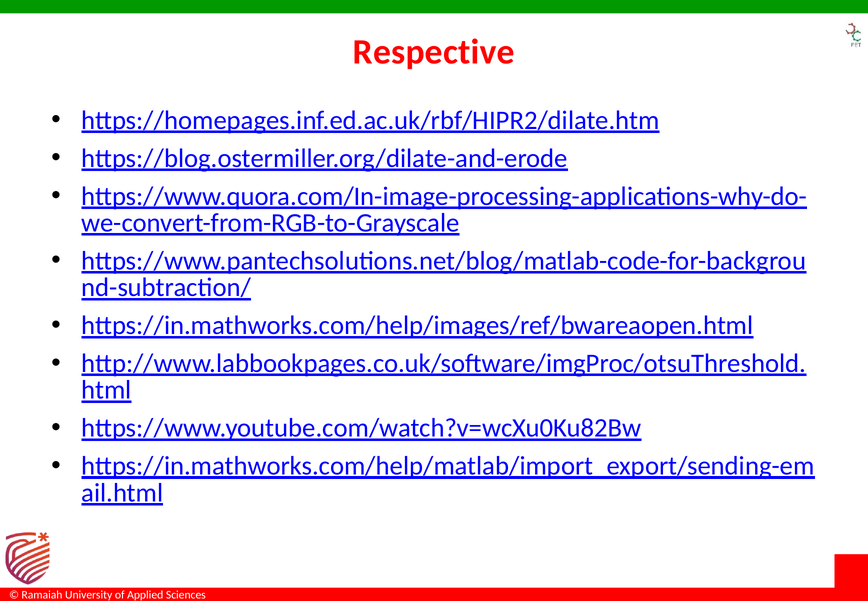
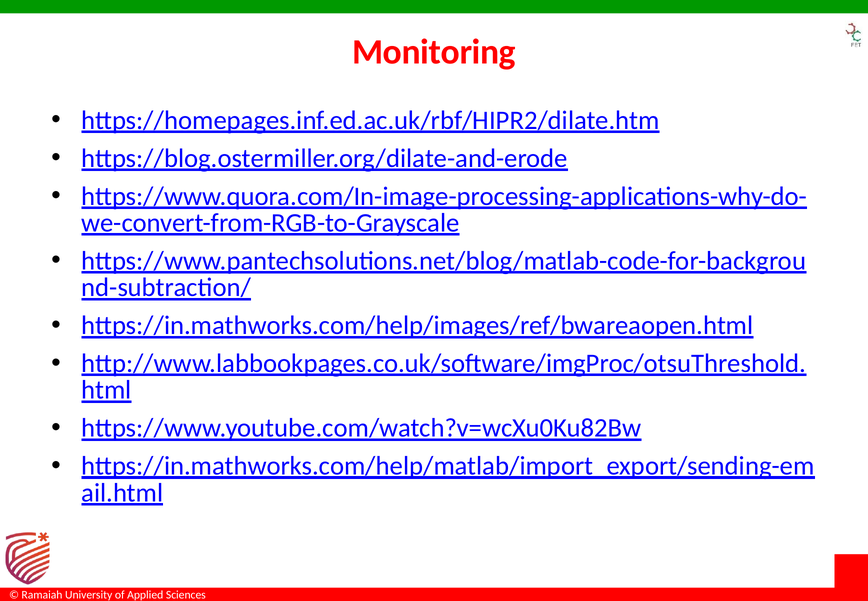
Respective: Respective -> Monitoring
